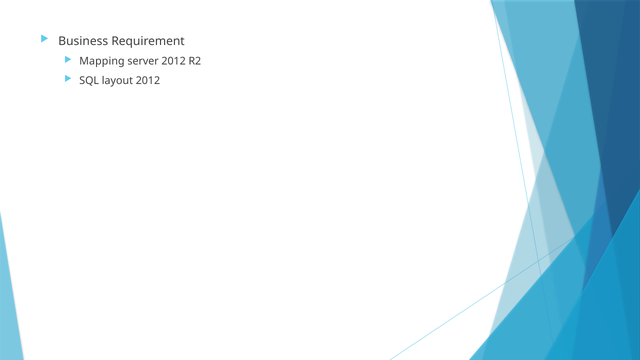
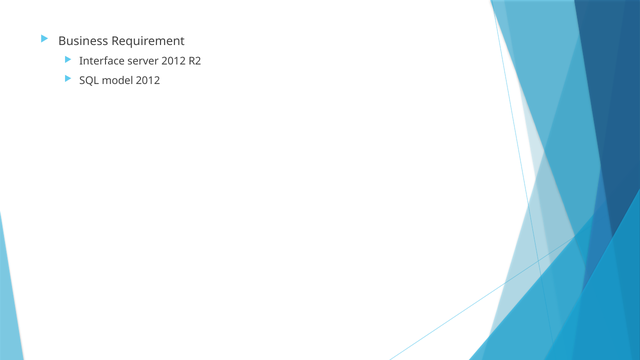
Mapping: Mapping -> Interface
layout: layout -> model
